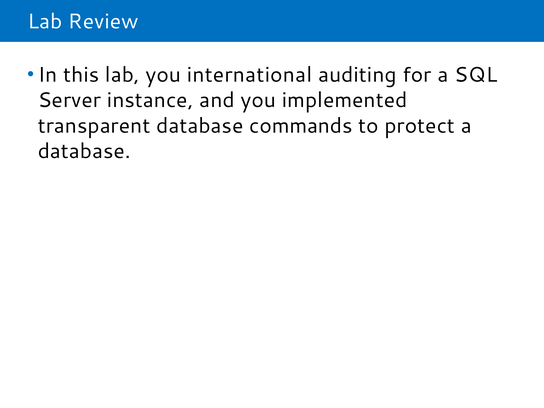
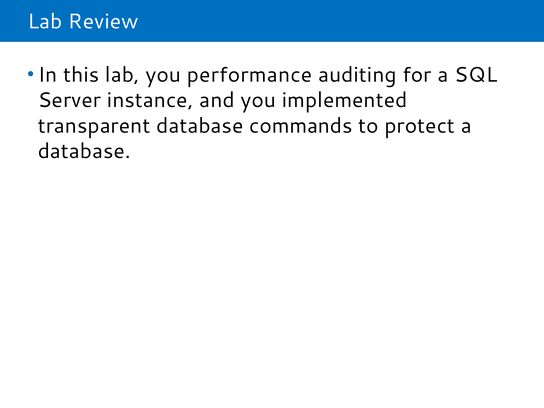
international: international -> performance
